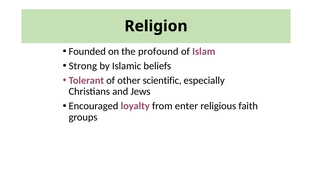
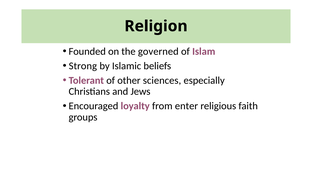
profound: profound -> governed
scientific: scientific -> sciences
